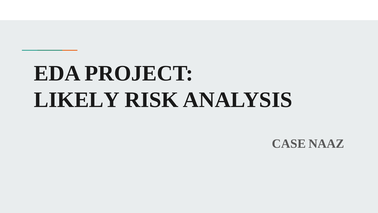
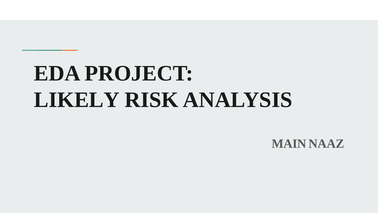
CASE: CASE -> MAIN
